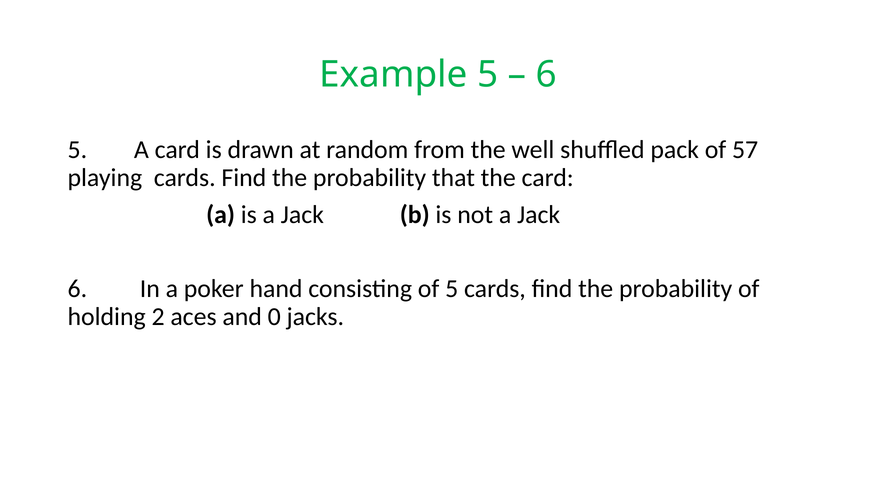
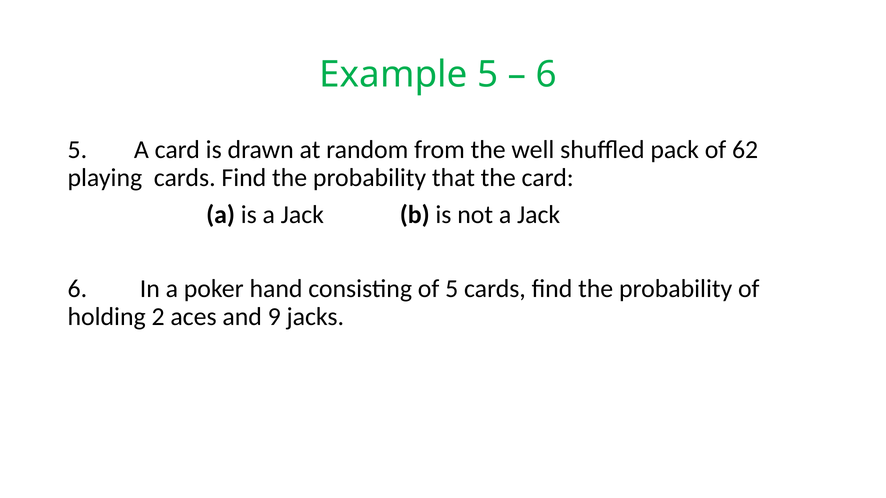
57: 57 -> 62
0: 0 -> 9
